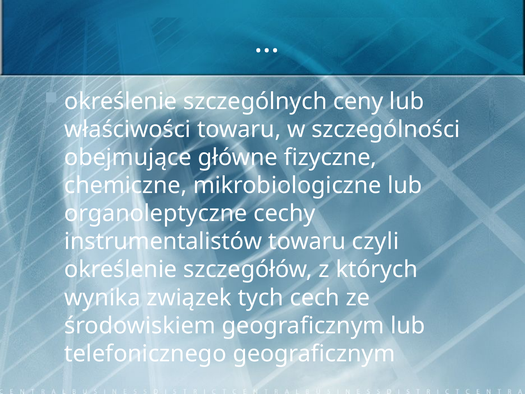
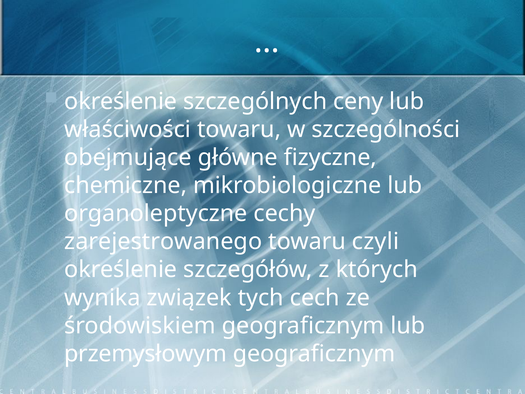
instrumentalistów: instrumentalistów -> zarejestrowanego
telefonicznego: telefonicznego -> przemysłowym
